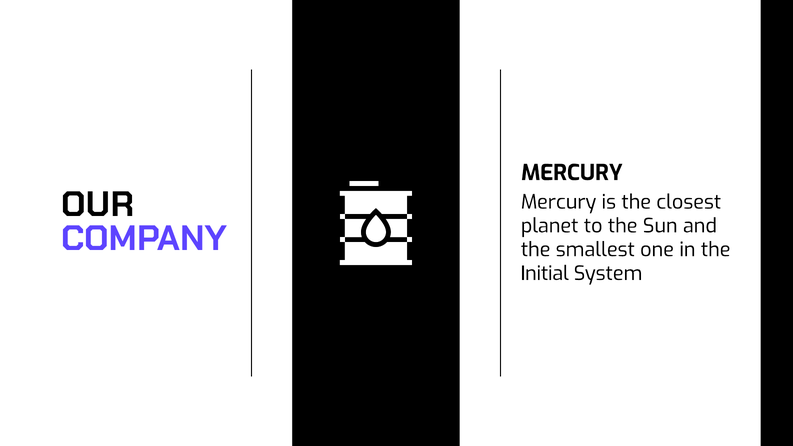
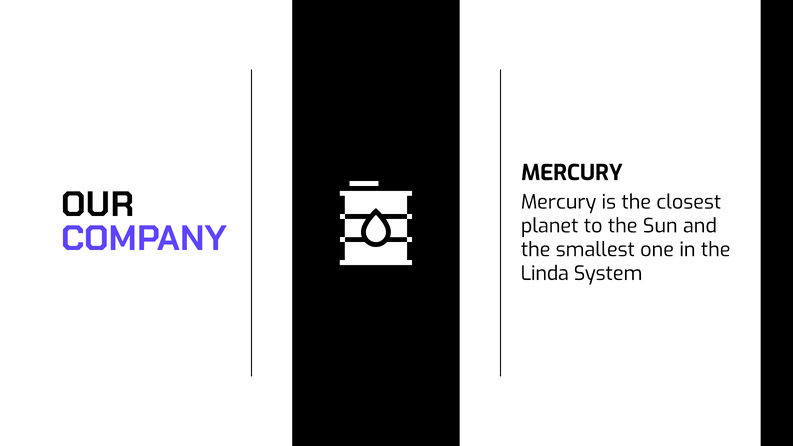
Initial: Initial -> Linda
